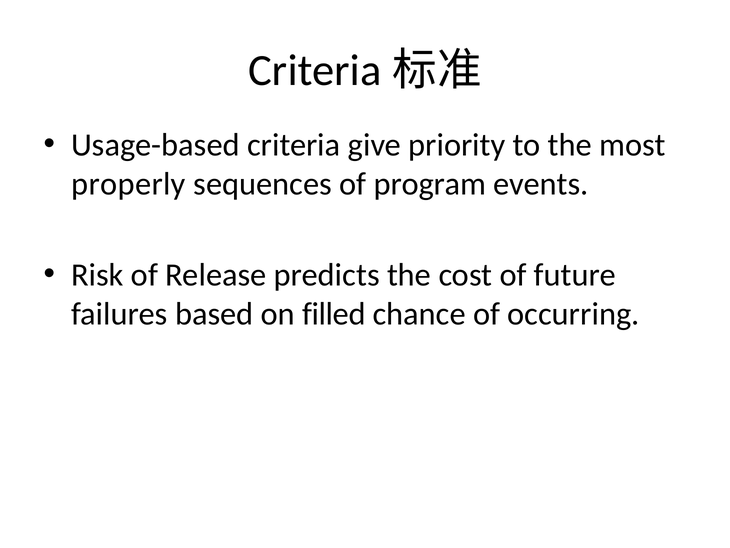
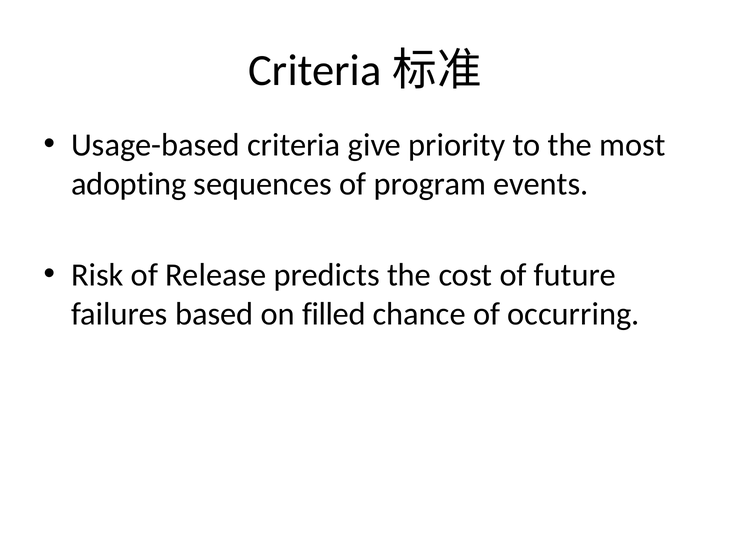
properly: properly -> adopting
